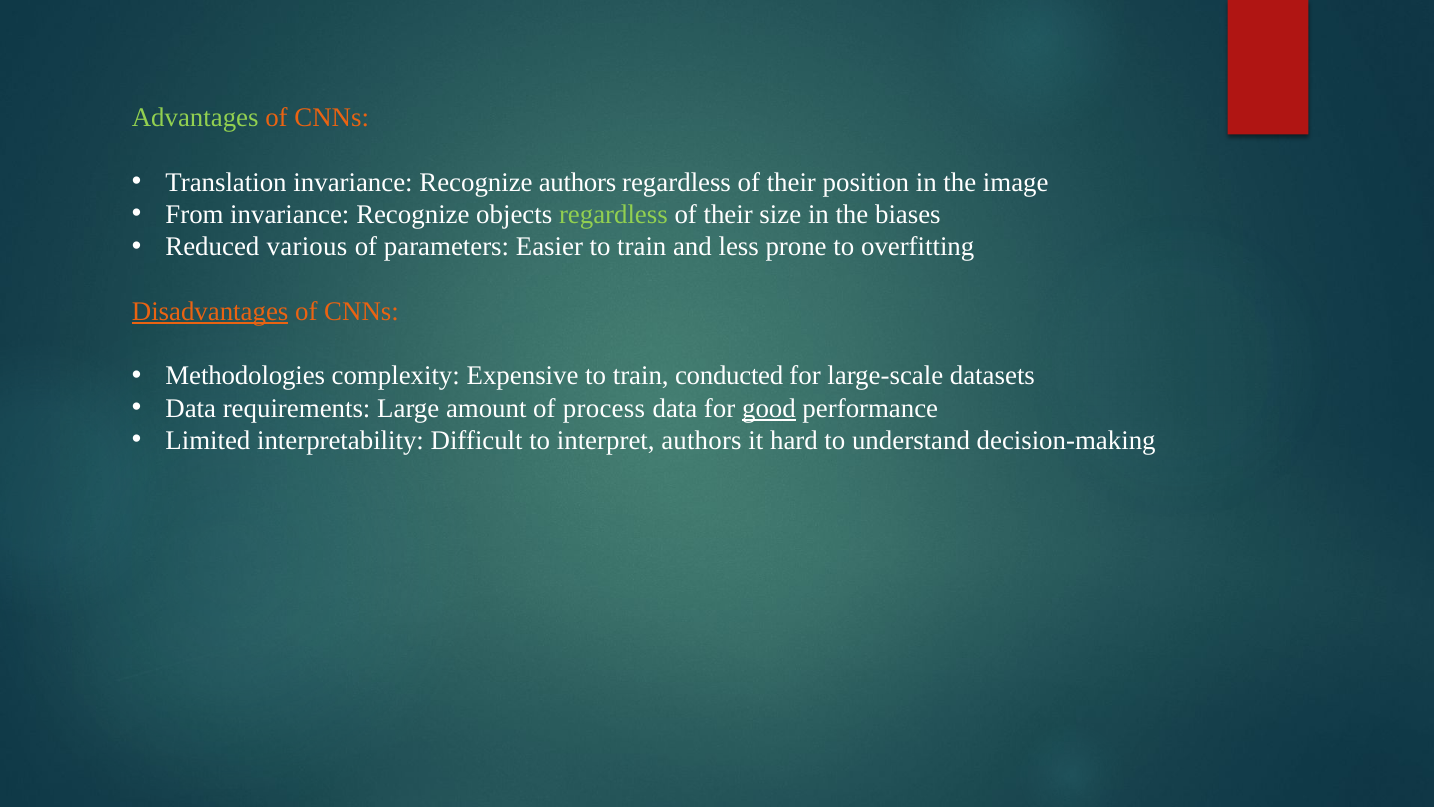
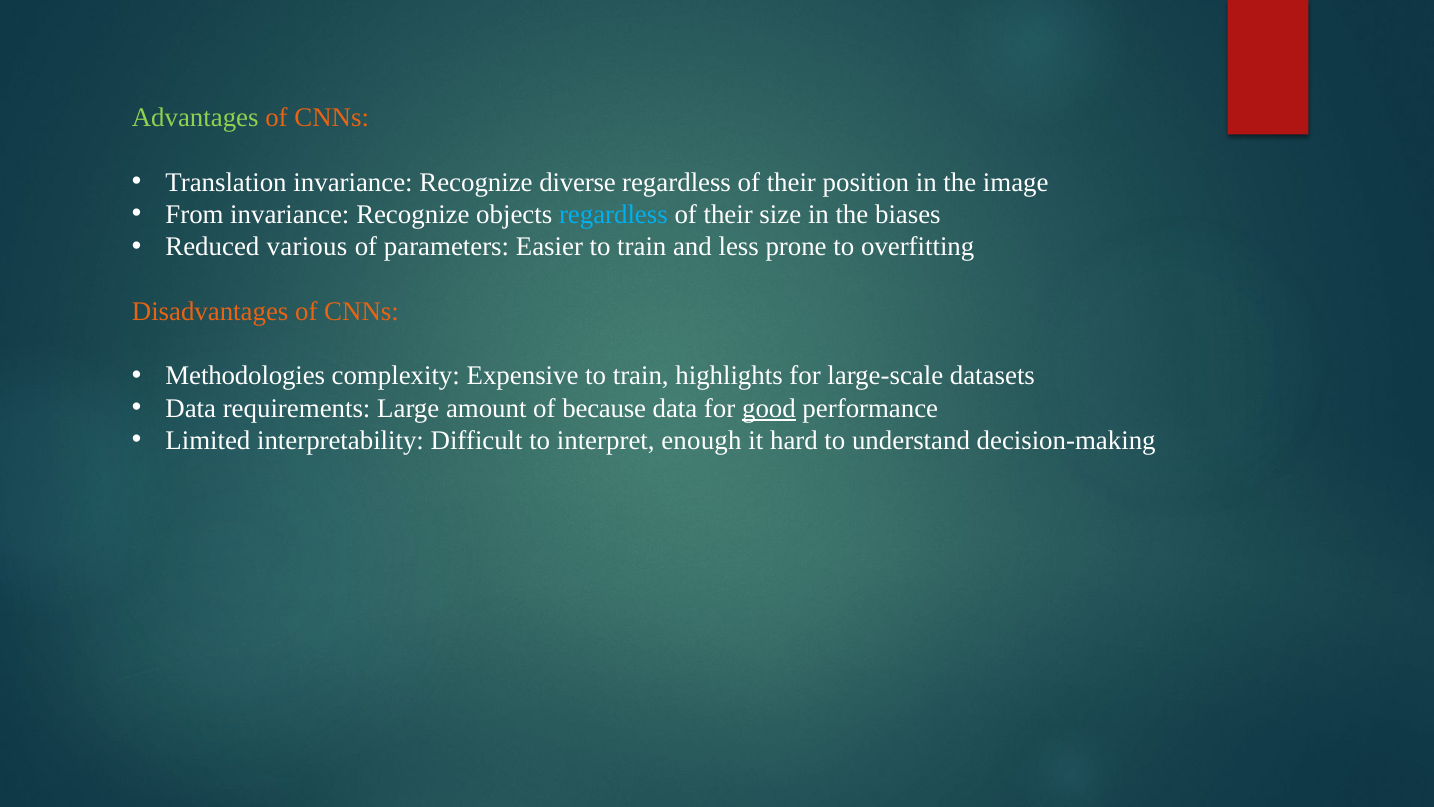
Recognize authors: authors -> diverse
regardless at (613, 214) colour: light green -> light blue
Disadvantages underline: present -> none
conducted: conducted -> highlights
process: process -> because
interpret authors: authors -> enough
